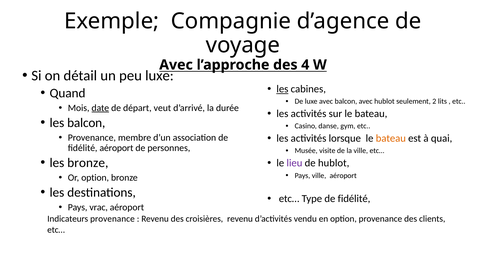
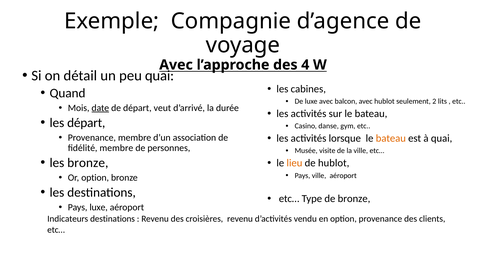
peu luxe: luxe -> quai
les at (282, 89) underline: present -> none
les balcon: balcon -> départ
fidélité aéroport: aéroport -> membre
lieu colour: purple -> orange
Type de fidélité: fidélité -> bronze
Pays vrac: vrac -> luxe
Indicateurs provenance: provenance -> destinations
